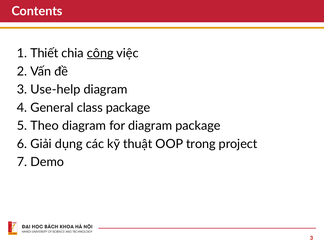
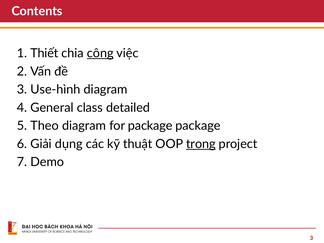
Use-help: Use-help -> Use-hình
class package: package -> detailed
for diagram: diagram -> package
trong underline: none -> present
